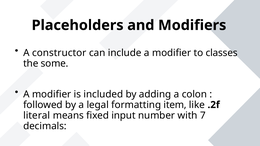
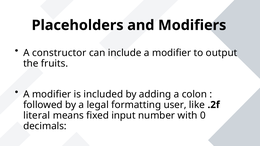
classes: classes -> output
some: some -> fruits
item: item -> user
7: 7 -> 0
